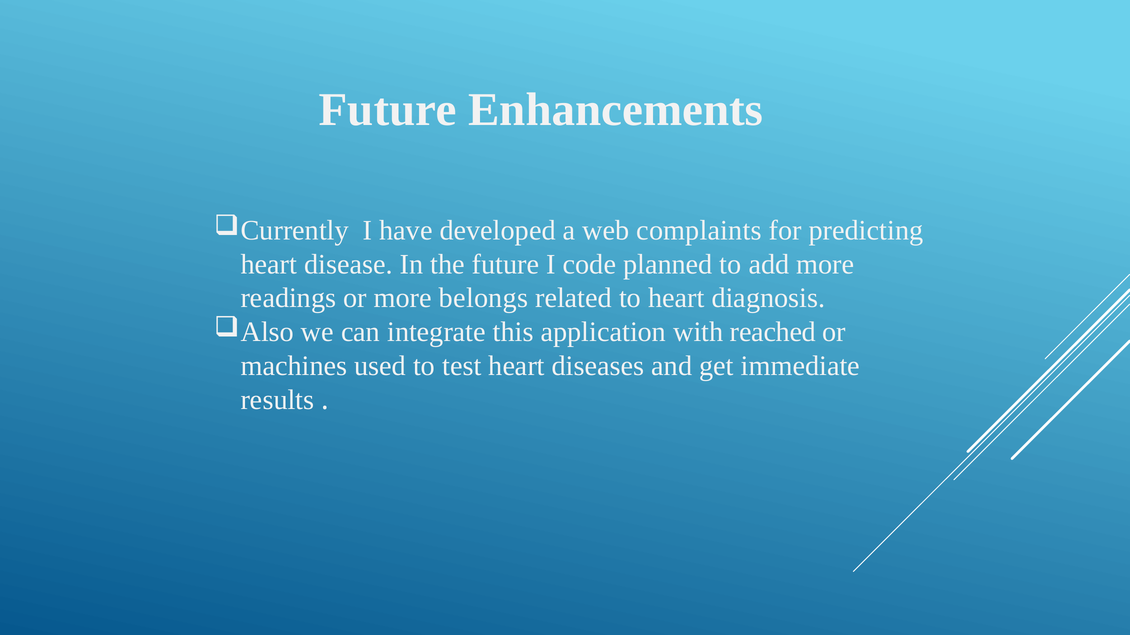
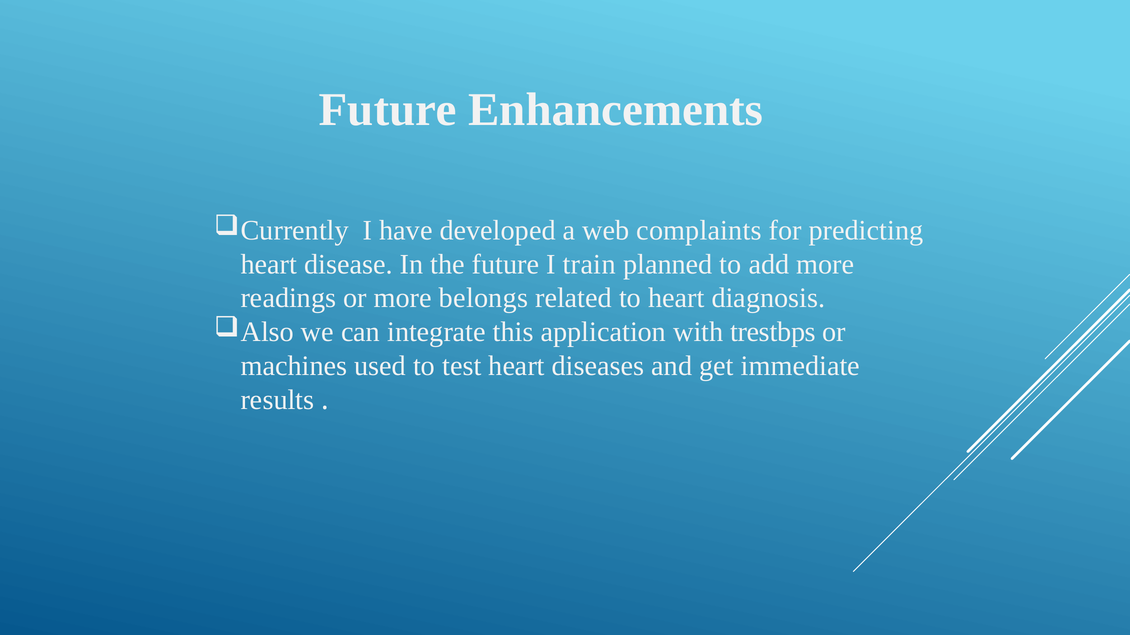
code: code -> train
reached: reached -> trestbps
